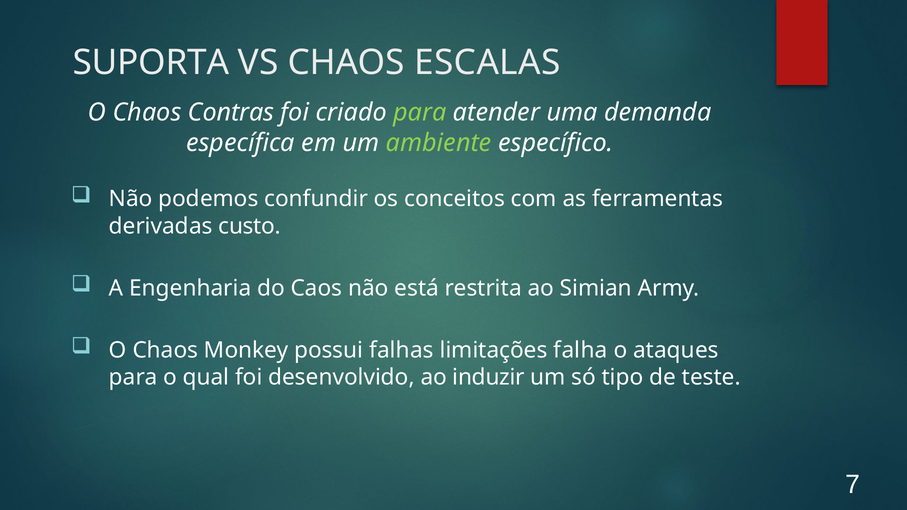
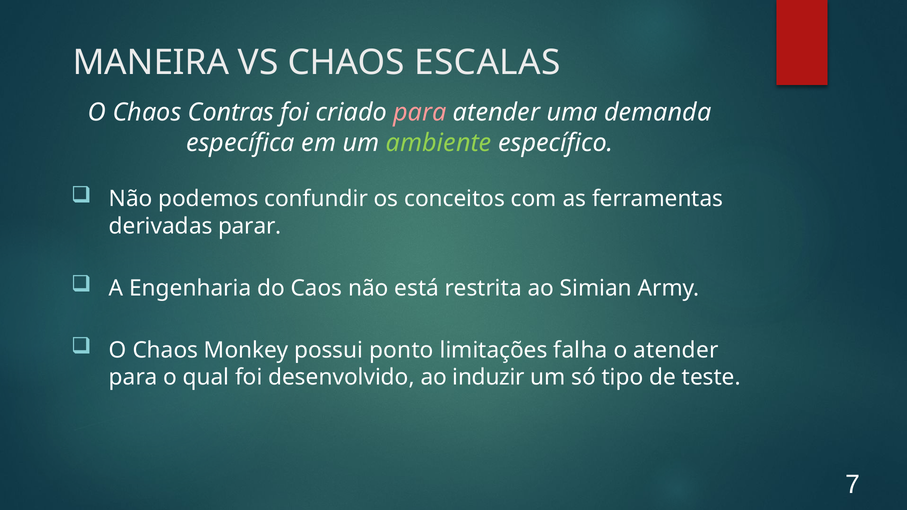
SUPORTA: SUPORTA -> MANEIRA
para at (420, 113) colour: light green -> pink
custo: custo -> parar
falhas: falhas -> ponto
o ataques: ataques -> atender
